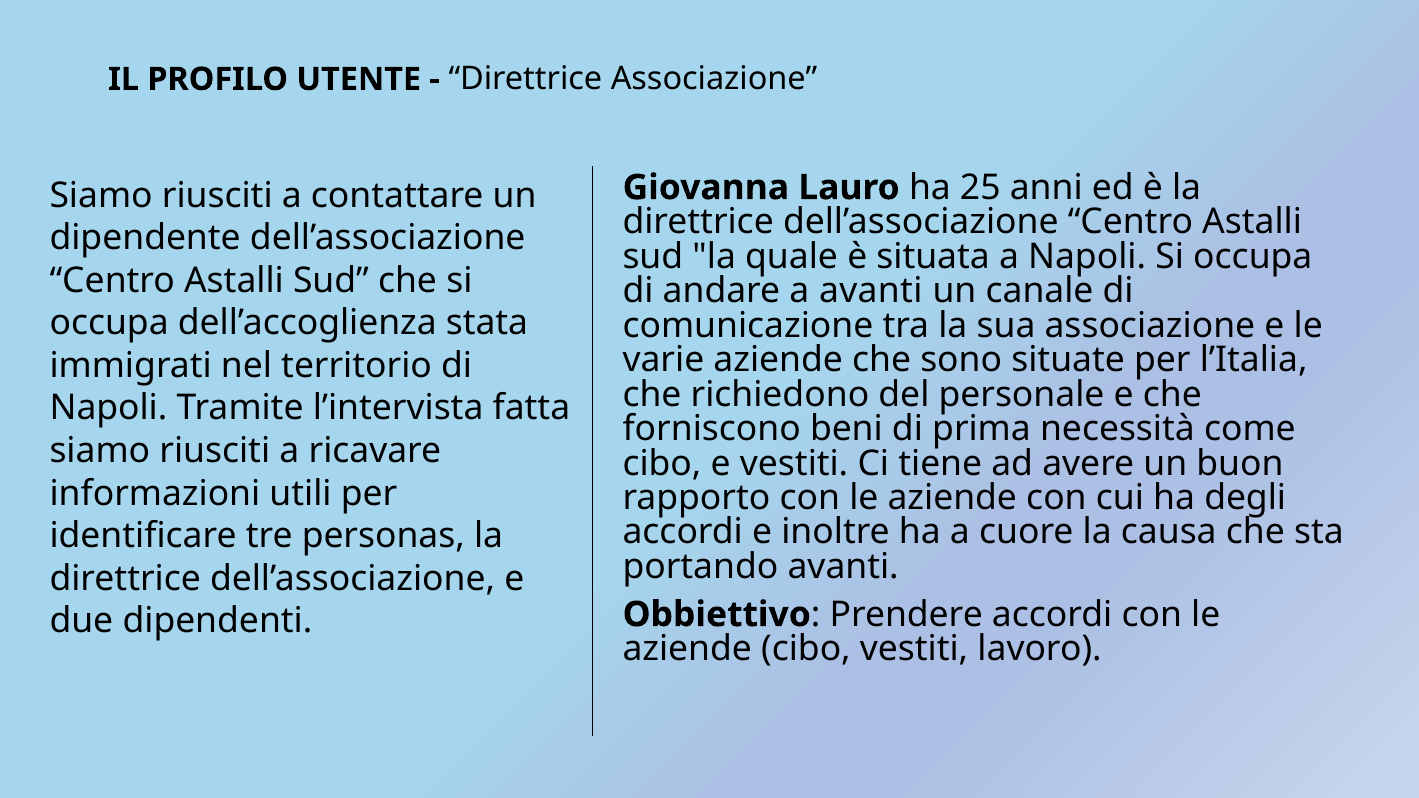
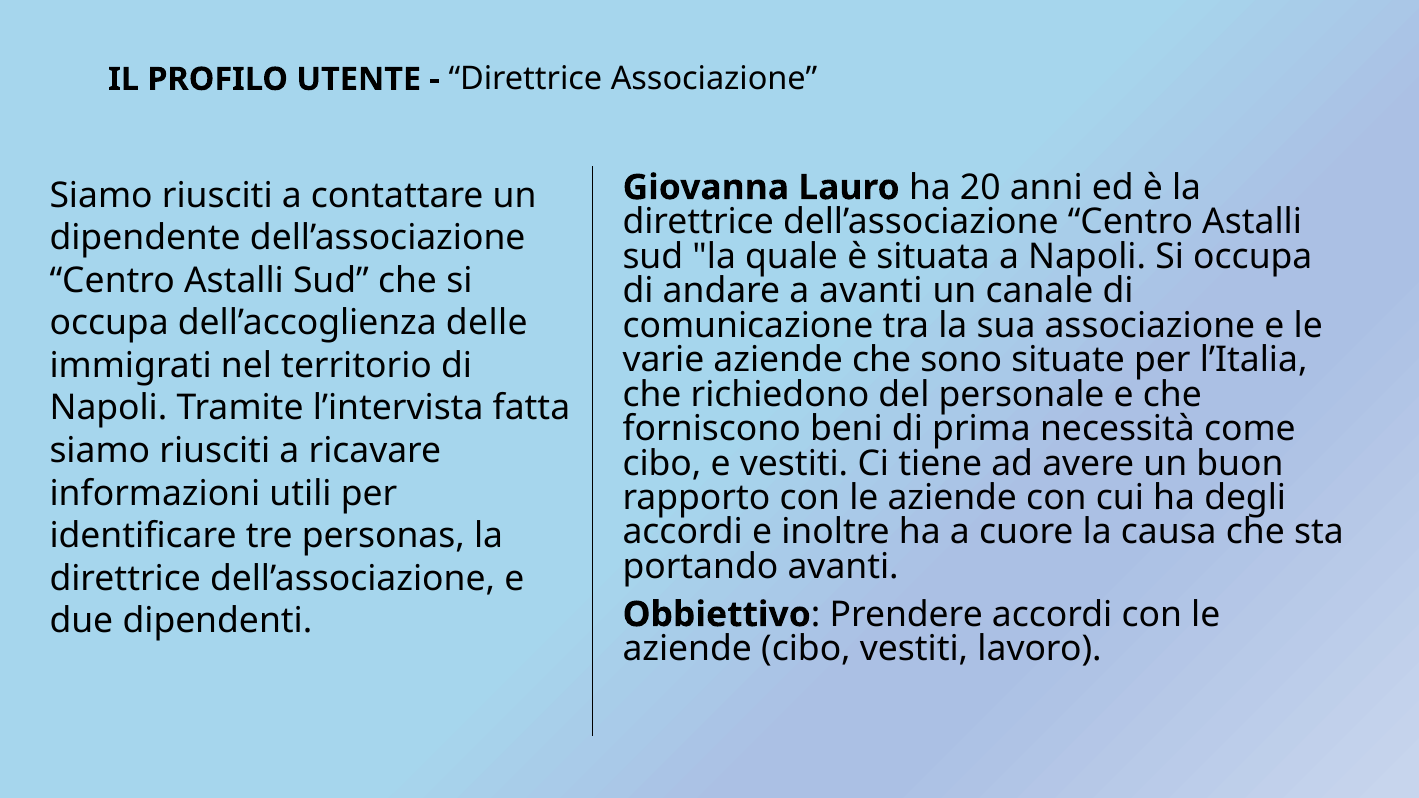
25: 25 -> 20
stata: stata -> delle
